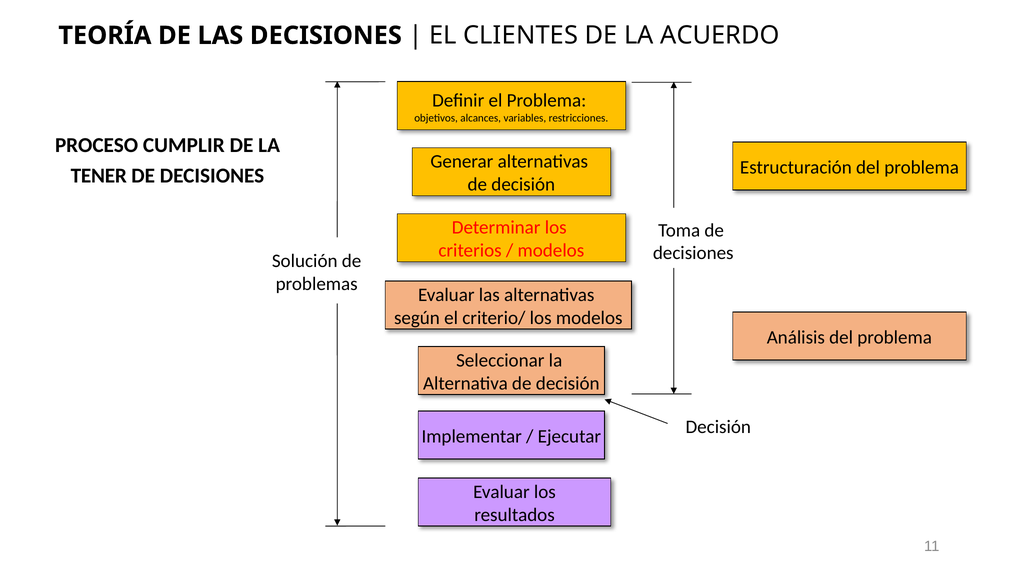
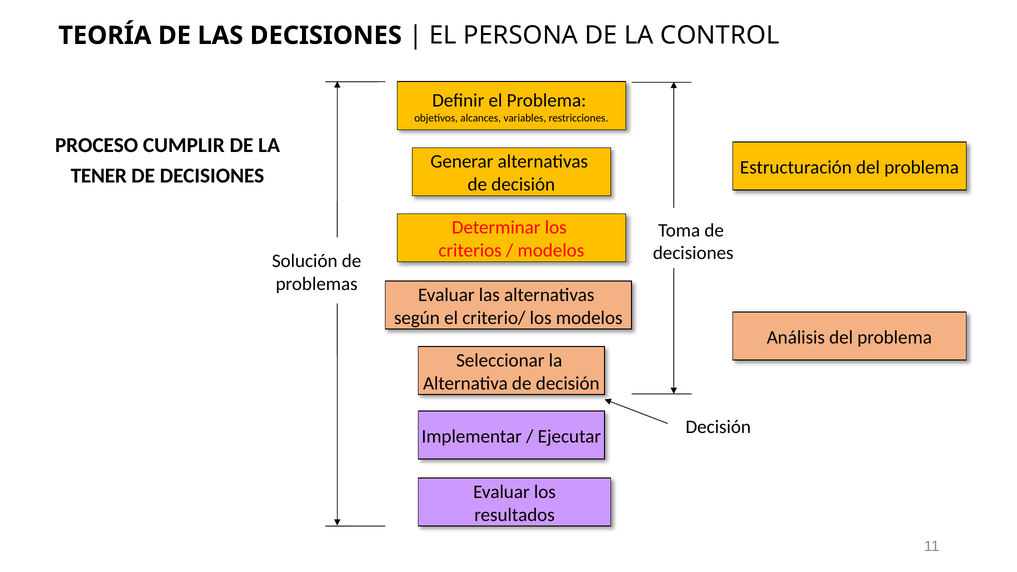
CLIENTES: CLIENTES -> PERSONA
ACUERDO: ACUERDO -> CONTROL
